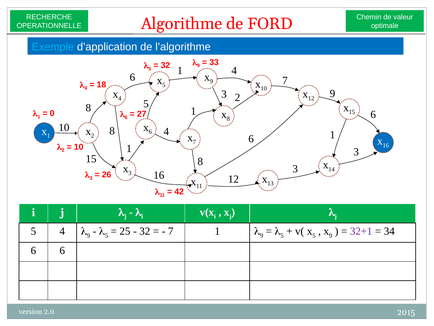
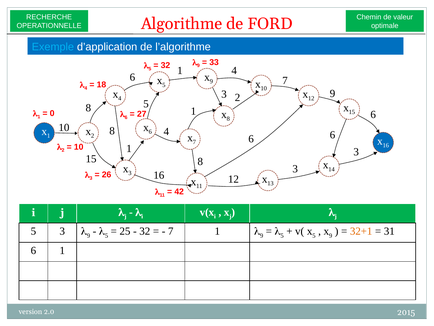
6 1: 1 -> 6
5 4: 4 -> 3
32+1 colour: purple -> orange
34 at (389, 231): 34 -> 31
6 at (62, 250): 6 -> 1
